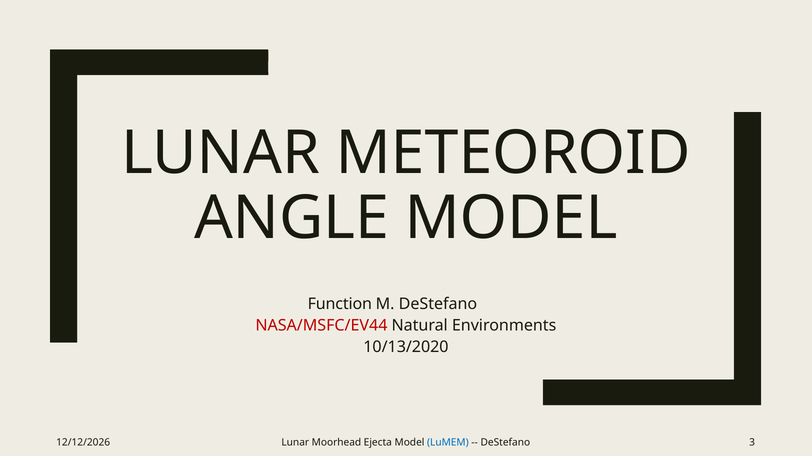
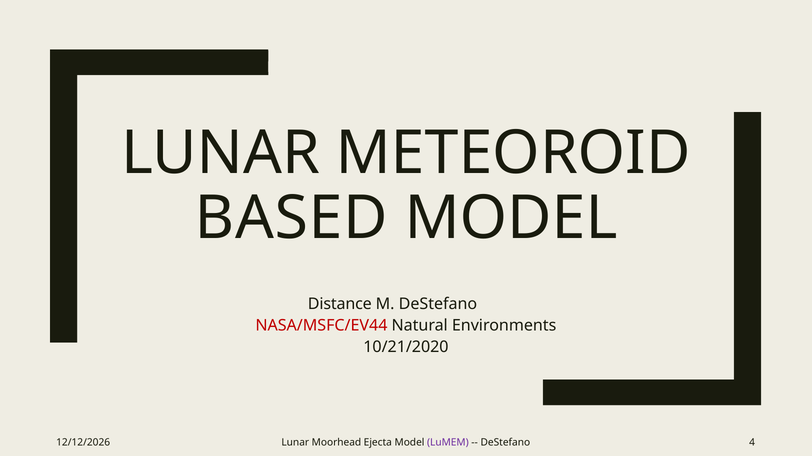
ANGLE: ANGLE -> BASED
Function: Function -> Distance
10/13/2020: 10/13/2020 -> 10/21/2020
LuMEM colour: blue -> purple
3: 3 -> 4
